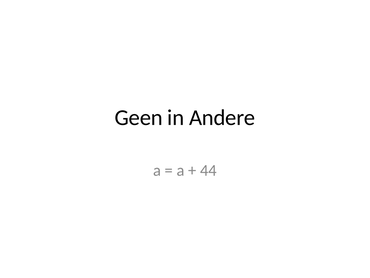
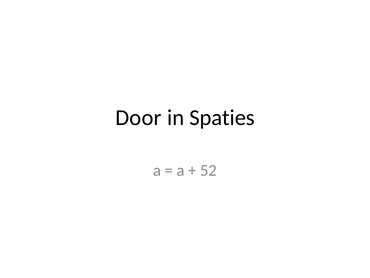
Geen: Geen -> Door
Andere: Andere -> Spaties
44: 44 -> 52
